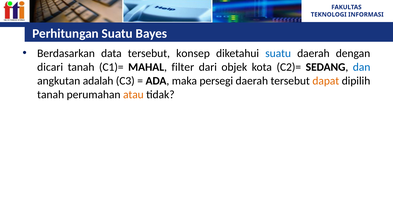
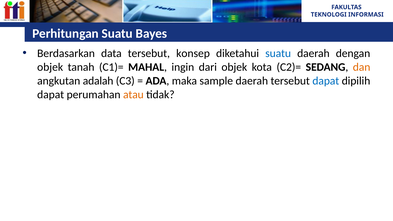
dicari at (50, 67): dicari -> objek
filter: filter -> ingin
dan colour: blue -> orange
persegi: persegi -> sample
dapat at (326, 81) colour: orange -> blue
tanah at (51, 95): tanah -> dapat
